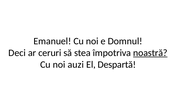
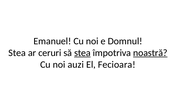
Deci at (17, 53): Deci -> Stea
stea at (82, 53) underline: none -> present
Despartă: Despartă -> Fecioara
